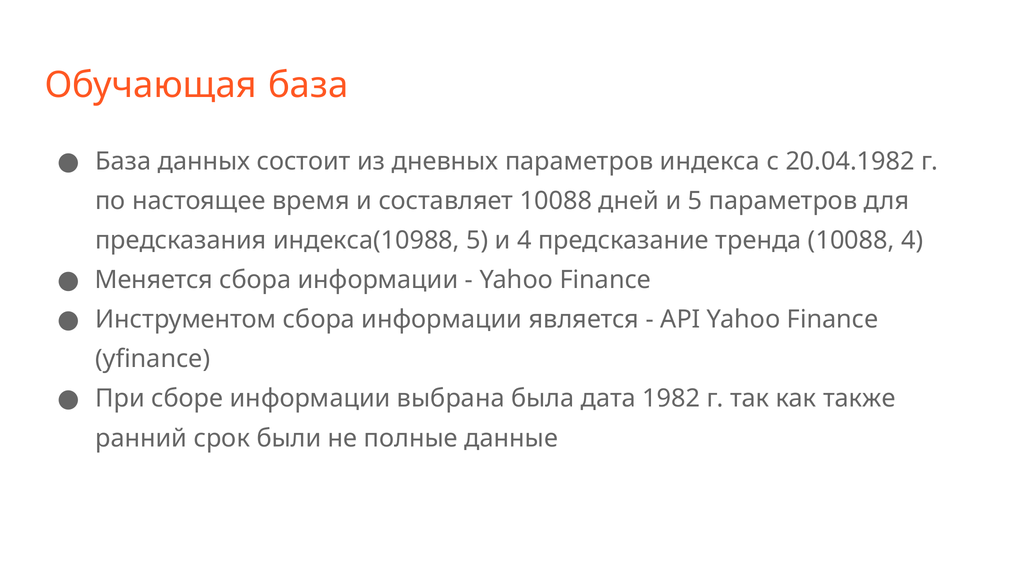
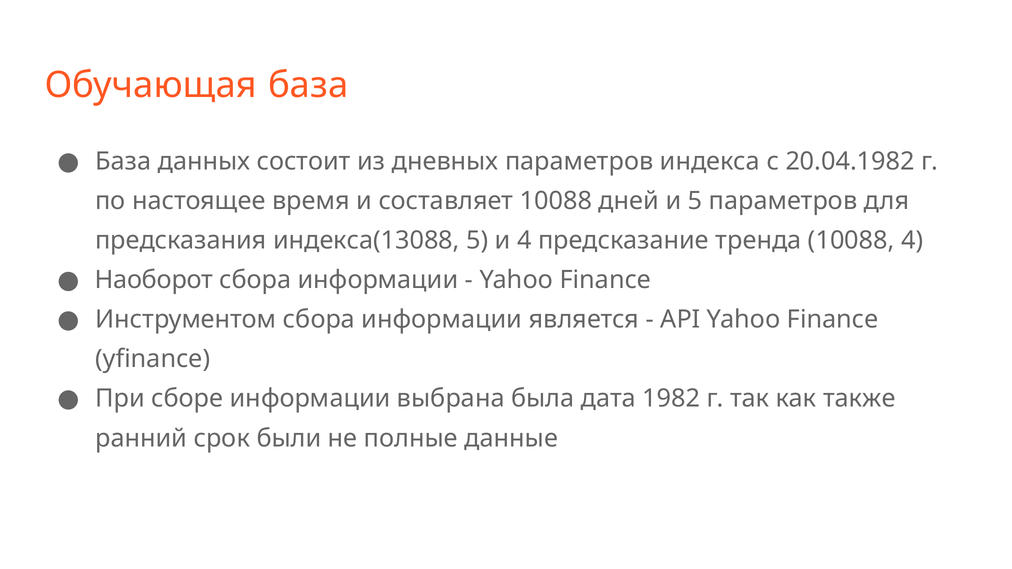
индекса(10988: индекса(10988 -> индекса(13088
Меняется: Меняется -> Наоборот
